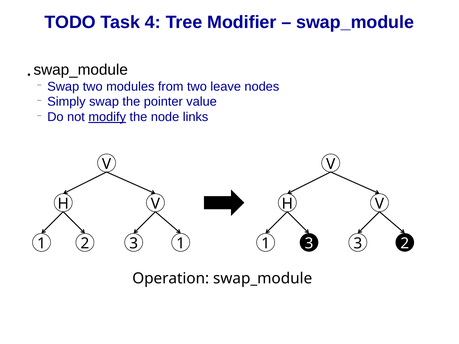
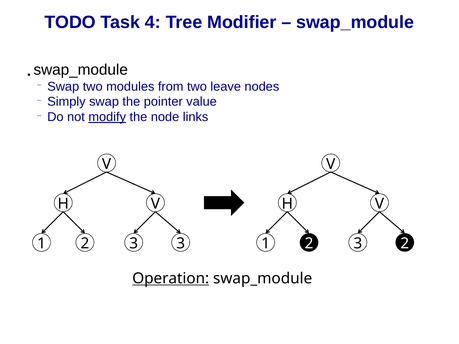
3 1: 1 -> 3
3 at (309, 244): 3 -> 2
Operation underline: none -> present
